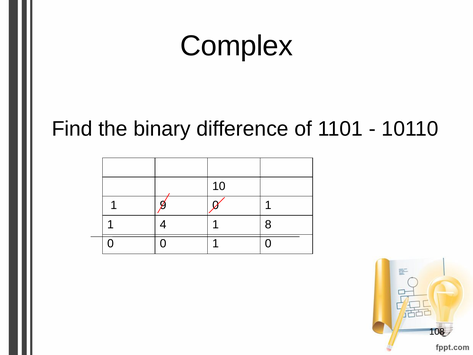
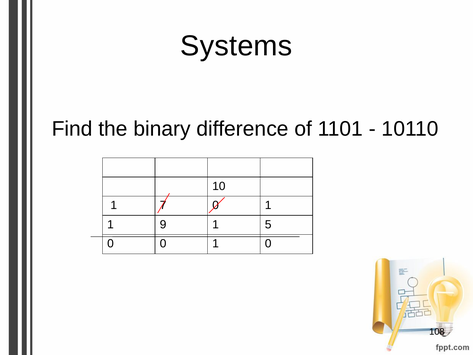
Complex: Complex -> Systems
9: 9 -> 7
4: 4 -> 9
8: 8 -> 5
